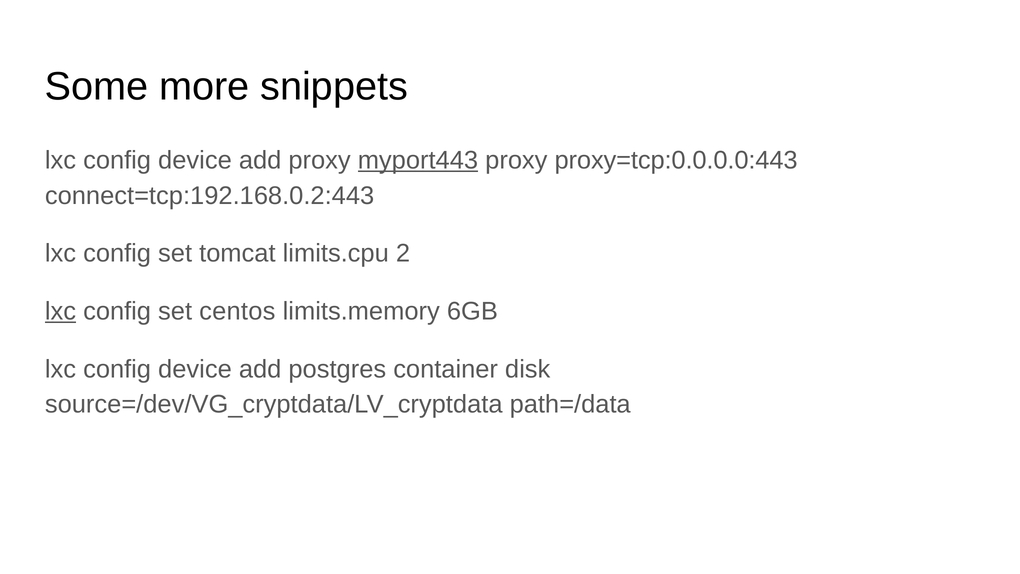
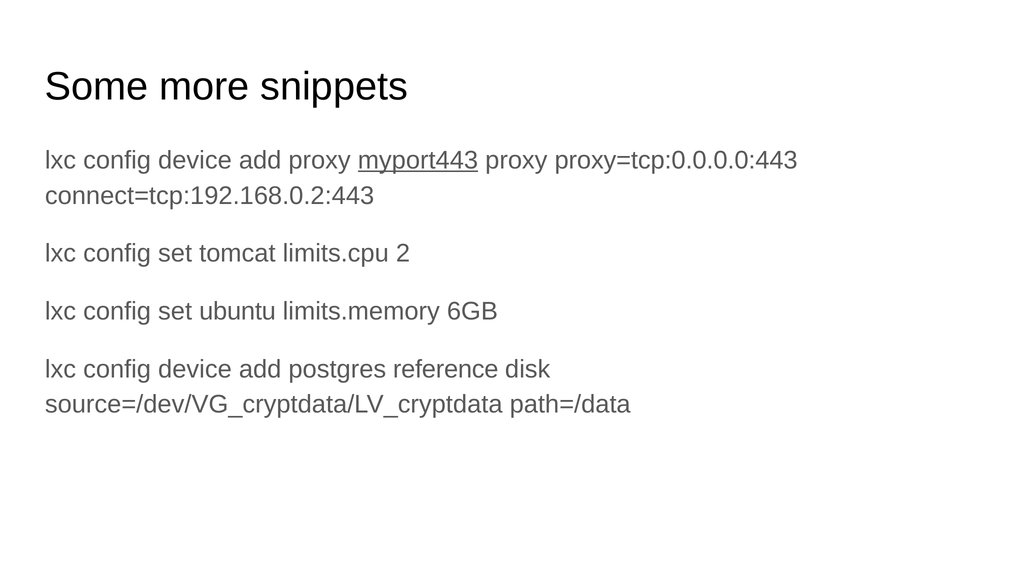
lxc at (61, 311) underline: present -> none
centos: centos -> ubuntu
container: container -> reference
